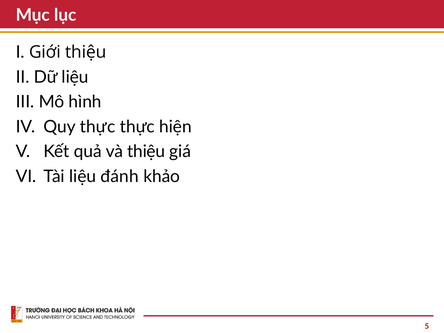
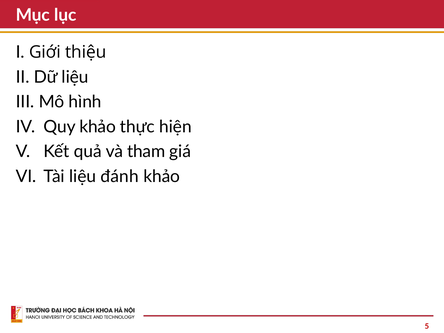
Quy thực: thực -> khảo
và thiệu: thiệu -> tham
